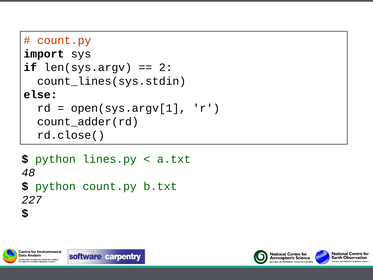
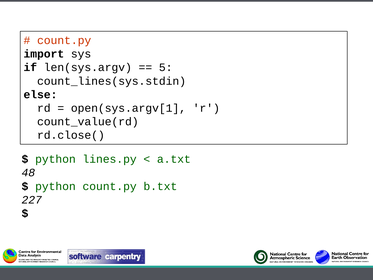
2: 2 -> 5
count_adder(rd: count_adder(rd -> count_value(rd
